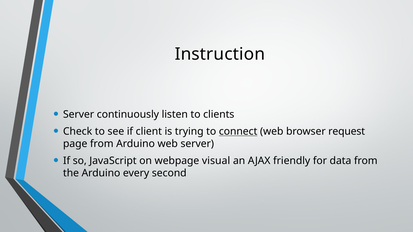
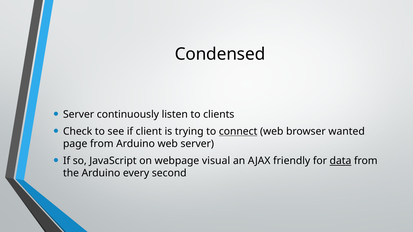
Instruction: Instruction -> Condensed
request: request -> wanted
data underline: none -> present
